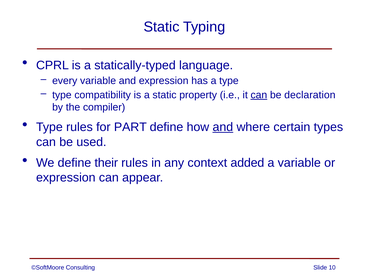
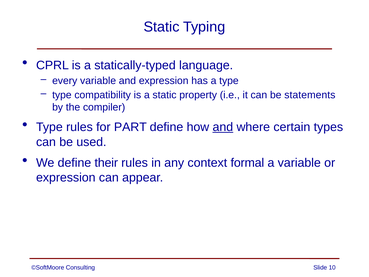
can at (259, 95) underline: present -> none
declaration: declaration -> statements
added: added -> formal
